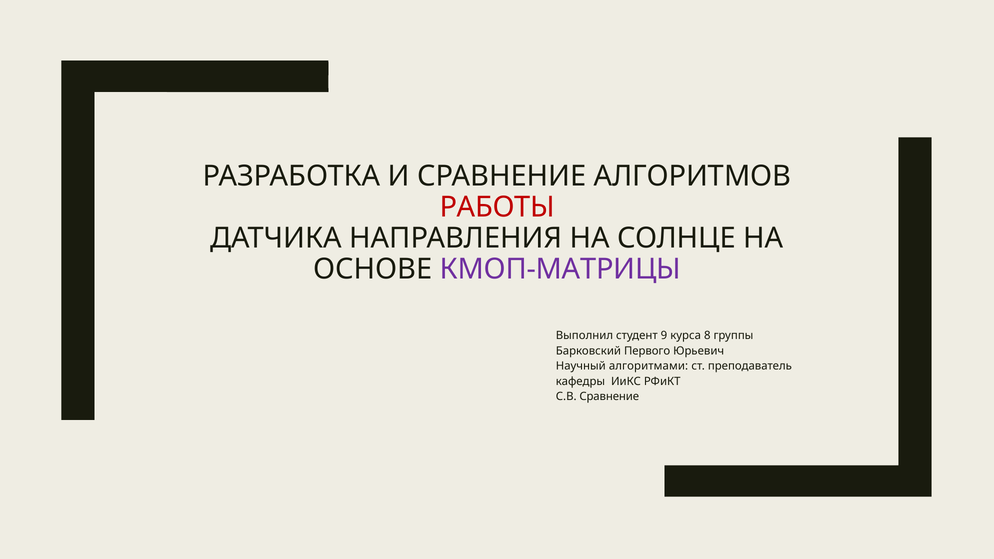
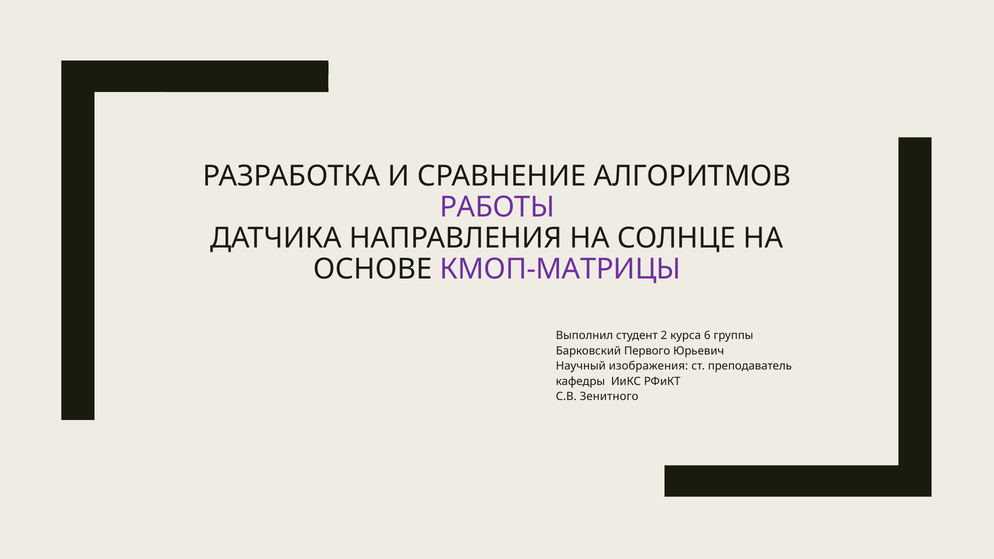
РАБОТЫ colour: red -> purple
9: 9 -> 2
8: 8 -> 6
алгоритмами: алгоритмами -> изображения
С.В Сравнение: Сравнение -> Зенитного
